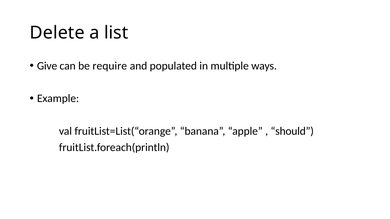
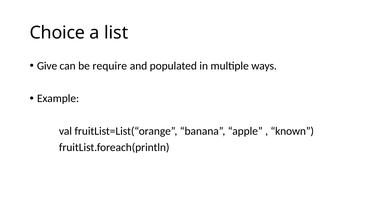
Delete: Delete -> Choice
should: should -> known
